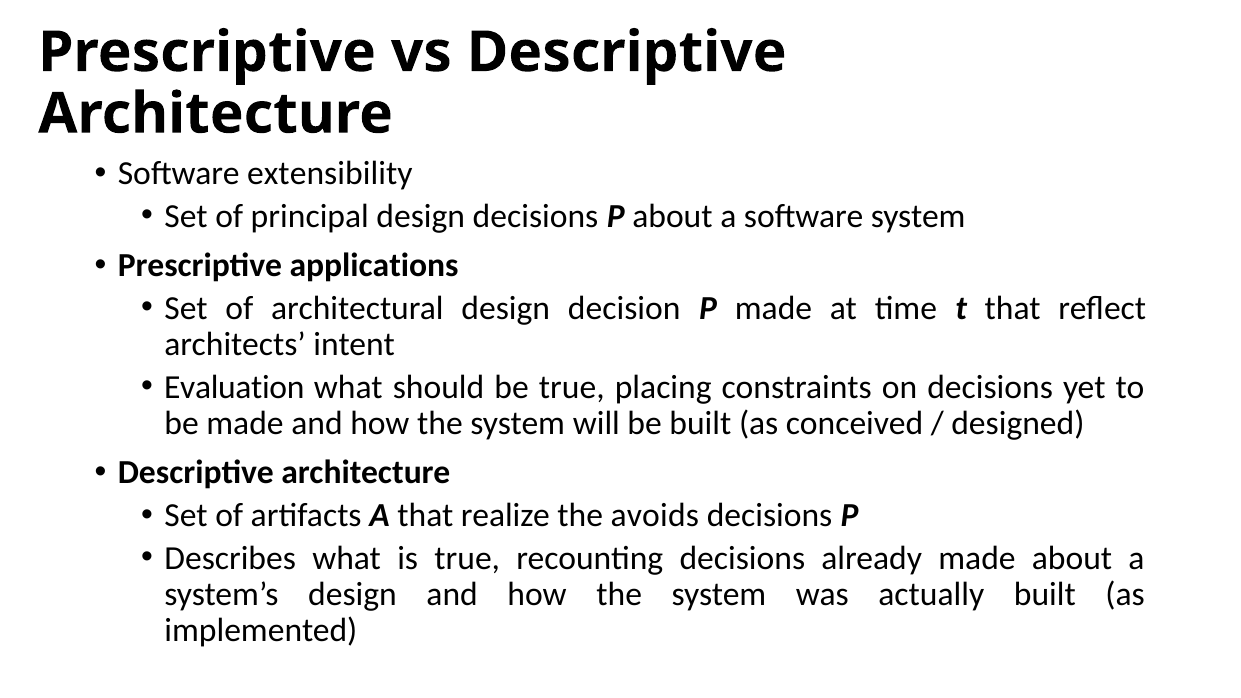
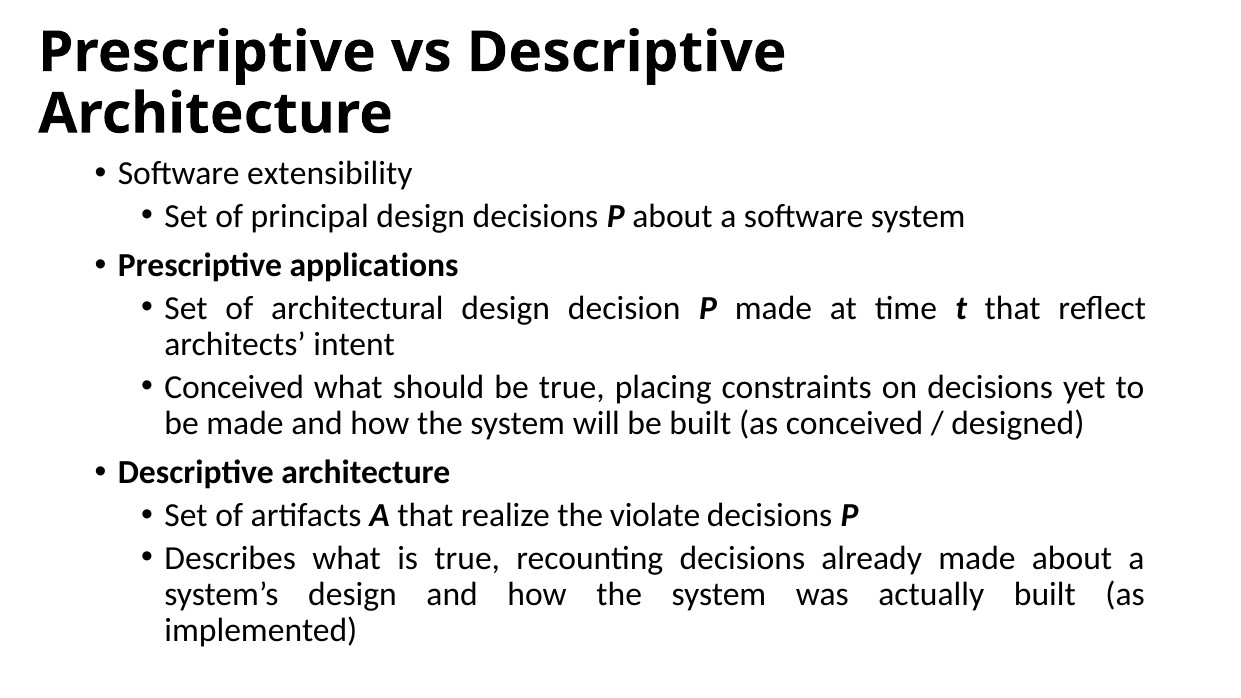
Evaluation at (234, 387): Evaluation -> Conceived
avoids: avoids -> violate
